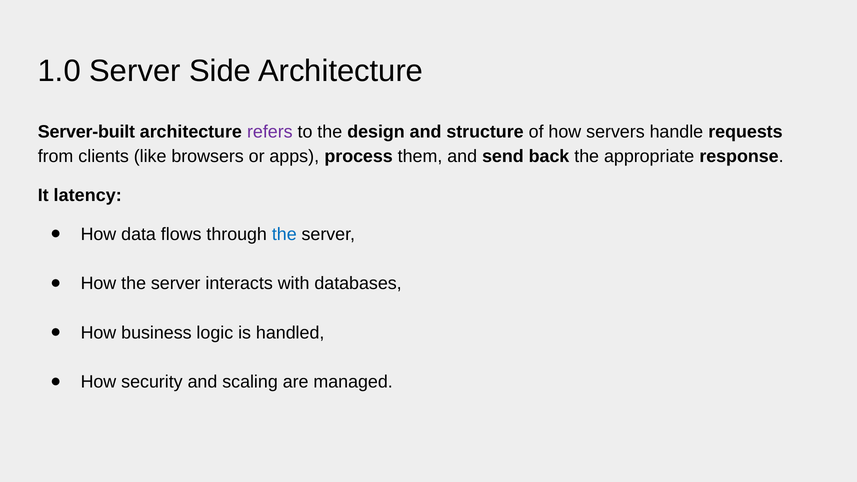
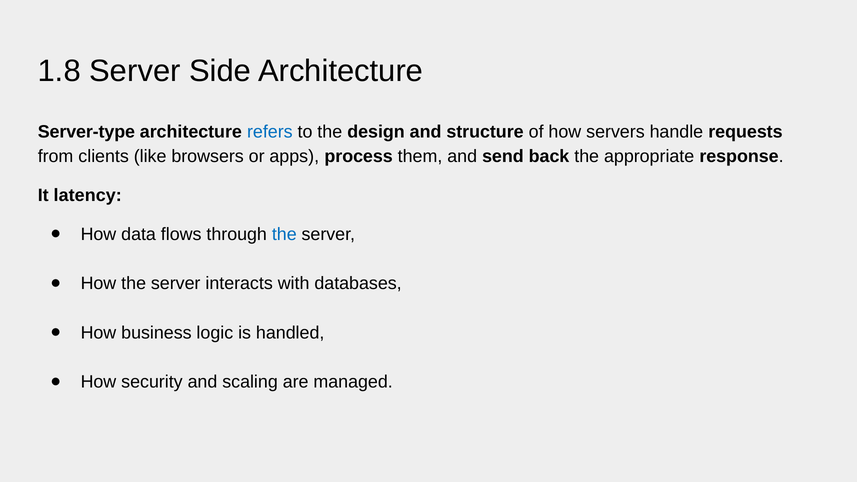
1.0: 1.0 -> 1.8
Server-built: Server-built -> Server-type
refers colour: purple -> blue
